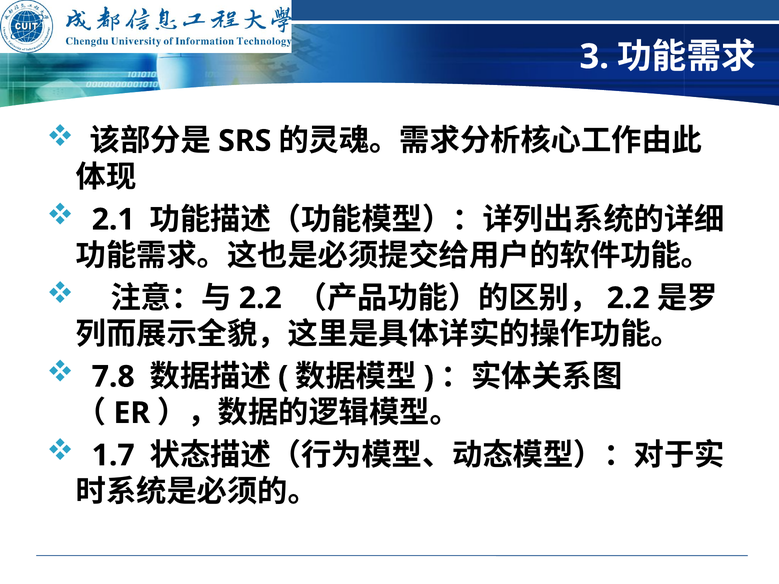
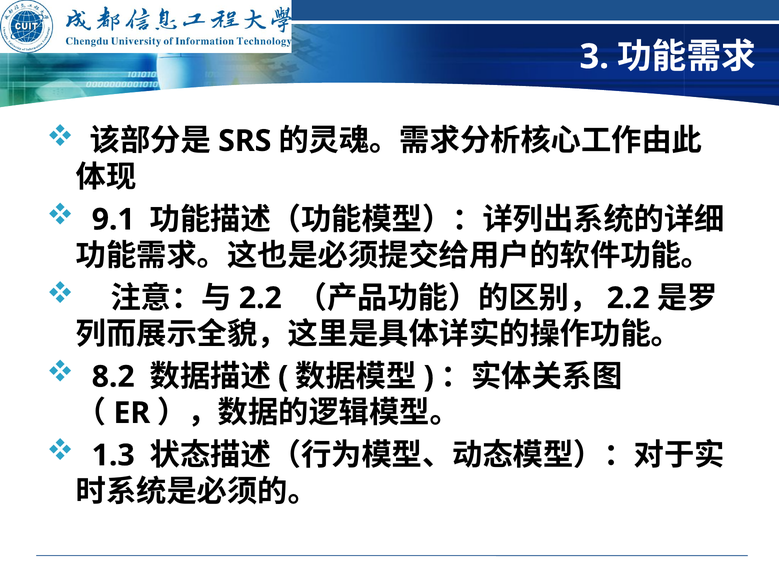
2.1: 2.1 -> 9.1
7.8: 7.8 -> 8.2
1.7: 1.7 -> 1.3
